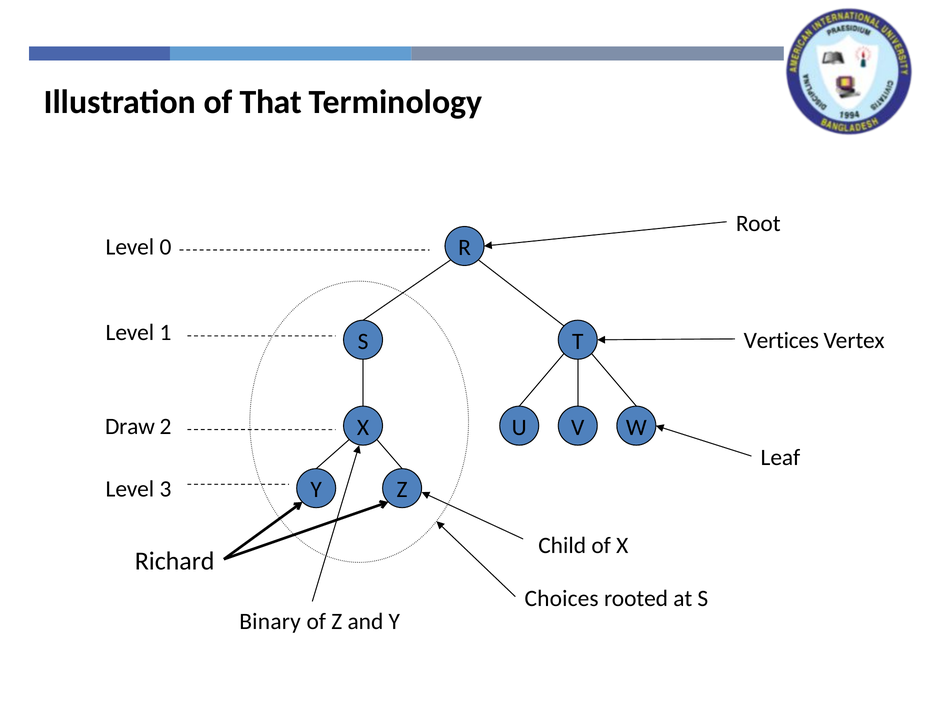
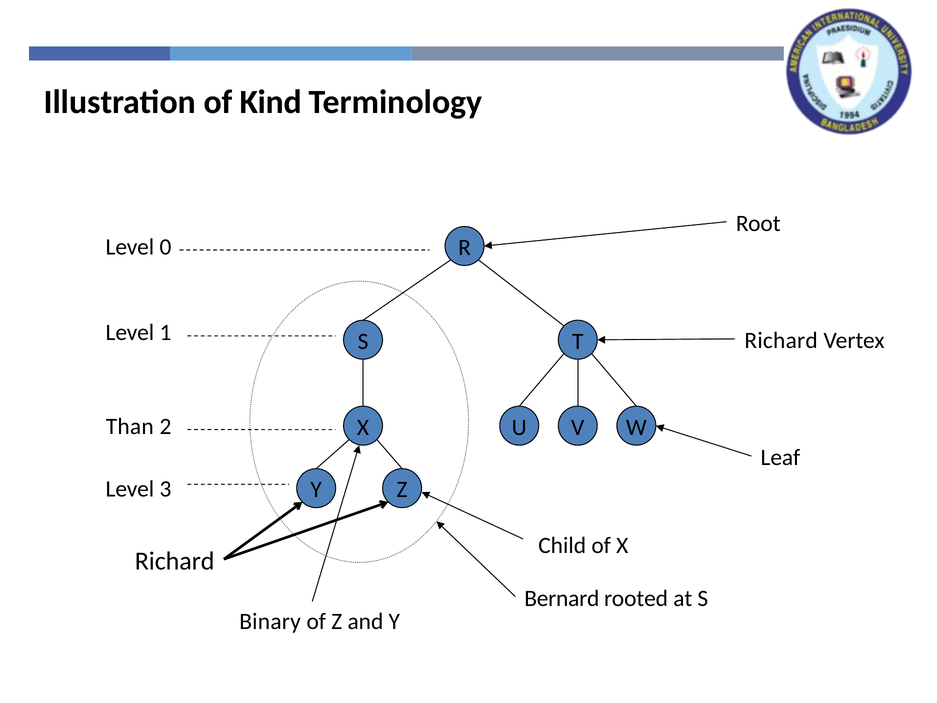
That: That -> Kind
Vertices at (781, 340): Vertices -> Richard
Draw: Draw -> Than
Choices: Choices -> Bernard
